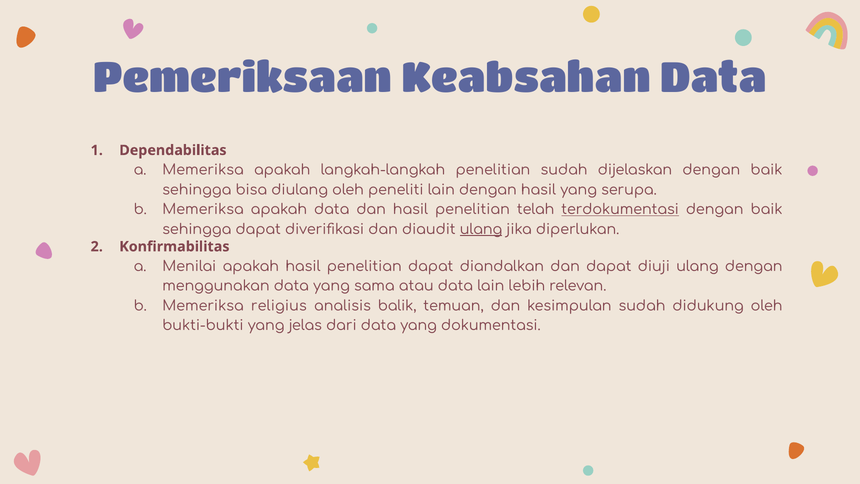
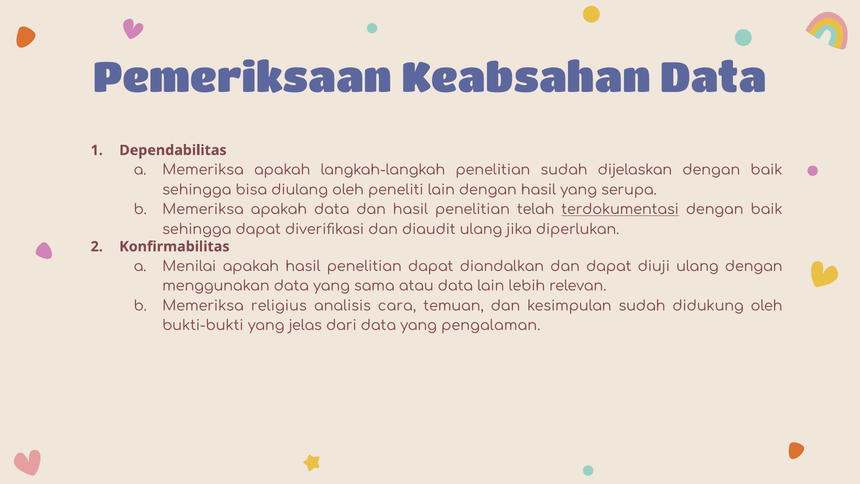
ulang at (481, 229) underline: present -> none
balik: balik -> cara
dokumentasi: dokumentasi -> pengalaman
